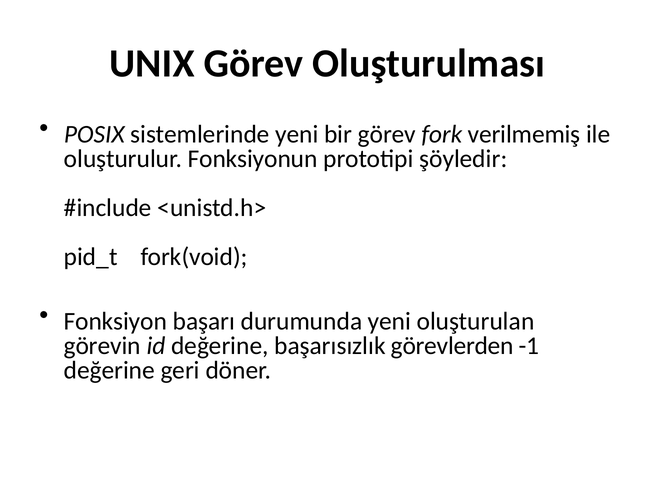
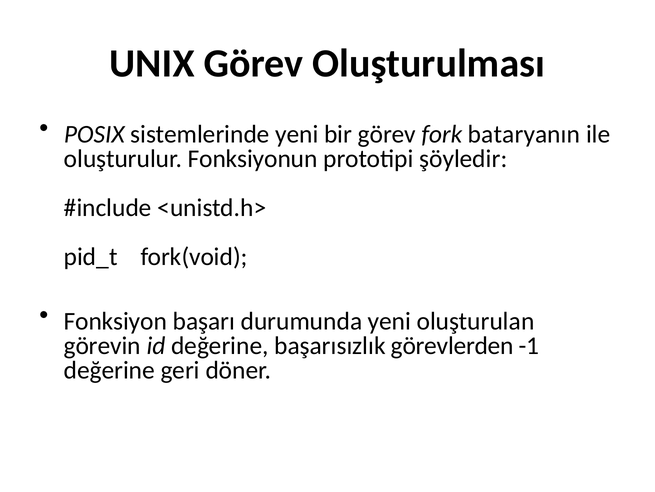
verilmemiş: verilmemiş -> bataryanın
